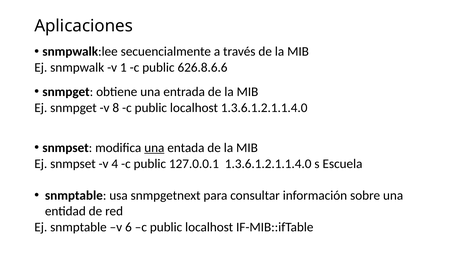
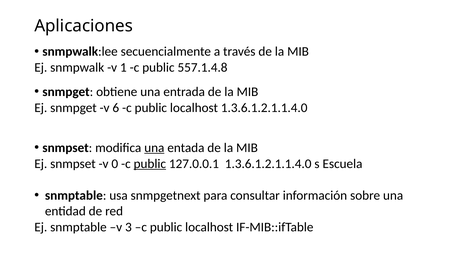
626.8.6.6: 626.8.6.6 -> 557.1.4.8
8: 8 -> 6
4: 4 -> 0
public at (150, 164) underline: none -> present
6: 6 -> 3
